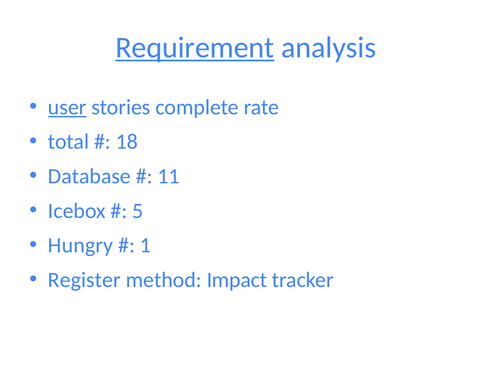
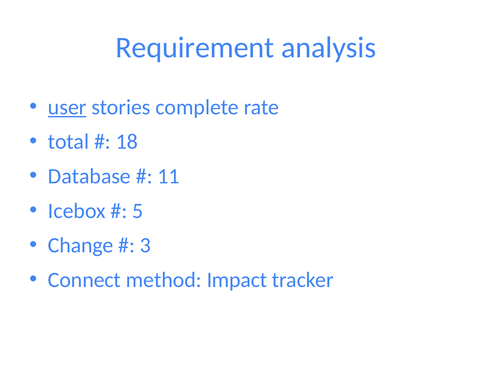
Requirement underline: present -> none
Hungry: Hungry -> Change
1: 1 -> 3
Register: Register -> Connect
